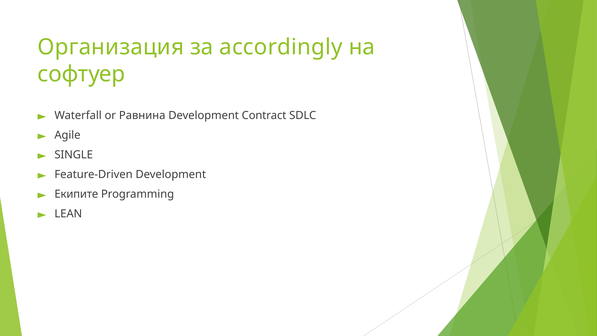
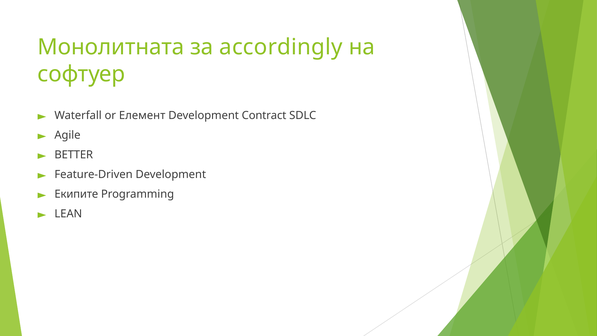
Организация: Организация -> Монолитната
Равнина: Равнина -> Елемент
SINGLE: SINGLE -> BETTER
